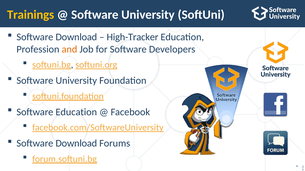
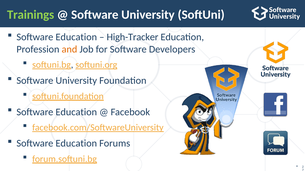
Trainings colour: yellow -> light green
Download at (76, 37): Download -> Education
Download at (76, 144): Download -> Education
